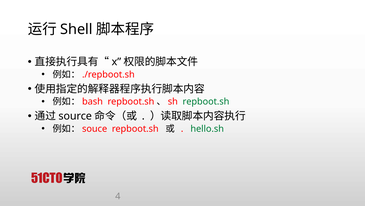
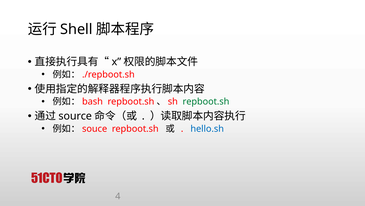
hello.sh colour: green -> blue
